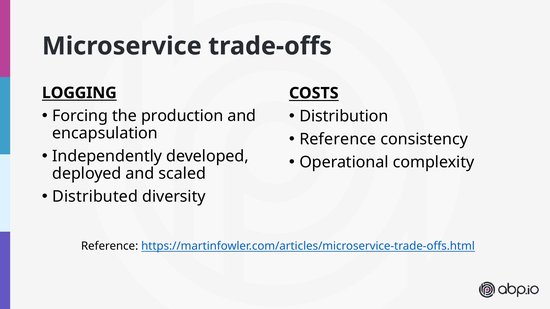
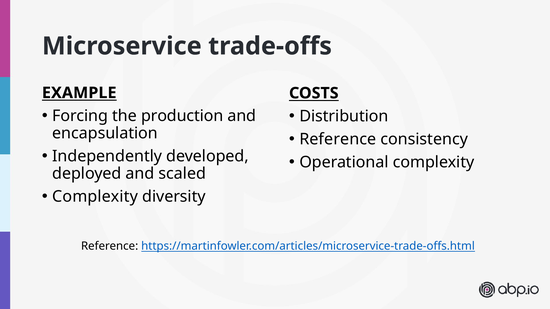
LOGGING: LOGGING -> EXAMPLE
Distributed at (95, 197): Distributed -> Complexity
